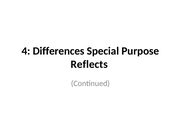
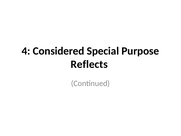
Differences: Differences -> Considered
